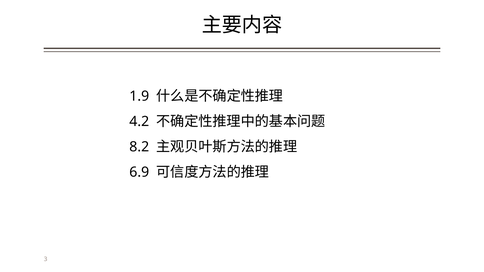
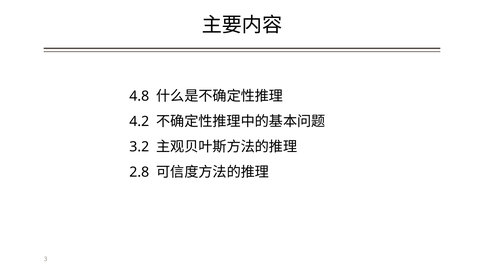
1.9: 1.9 -> 4.8
8.2: 8.2 -> 3.2
6.9: 6.9 -> 2.8
